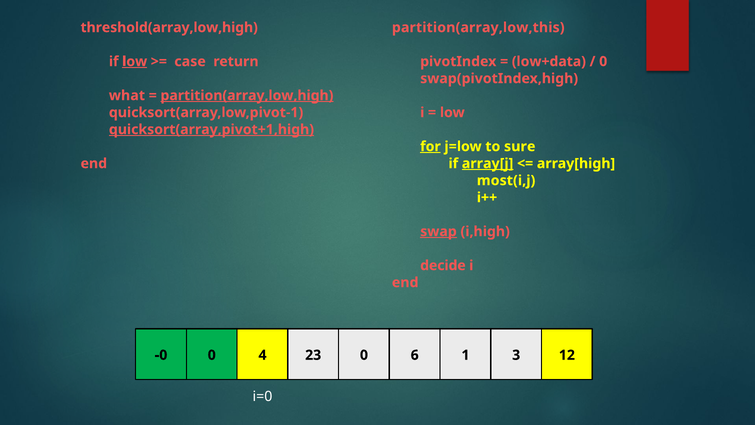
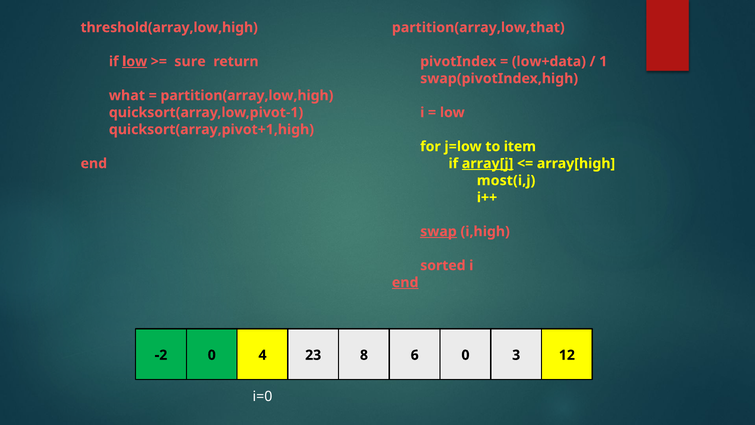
partition(array,low,this: partition(array,low,this -> partition(array,low,that
case: case -> sure
0 at (603, 61): 0 -> 1
partition(array,low,high underline: present -> none
quicksort(array,pivot+1,high underline: present -> none
for underline: present -> none
sure: sure -> item
decide: decide -> sorted
end at (405, 282) underline: none -> present
-0: -0 -> -2
23 0: 0 -> 8
6 1: 1 -> 0
